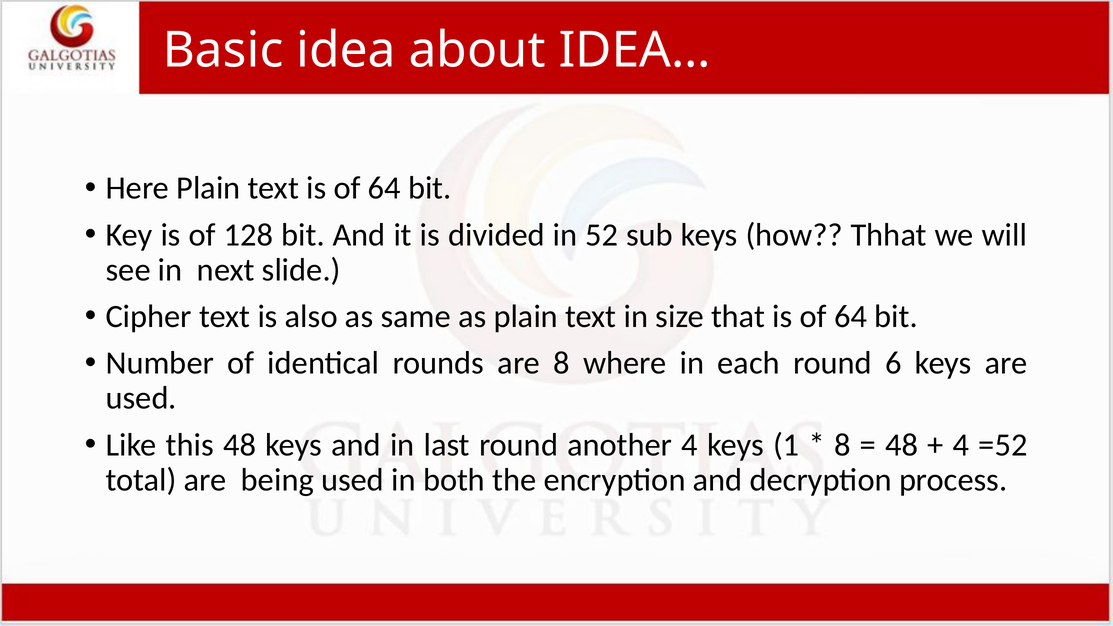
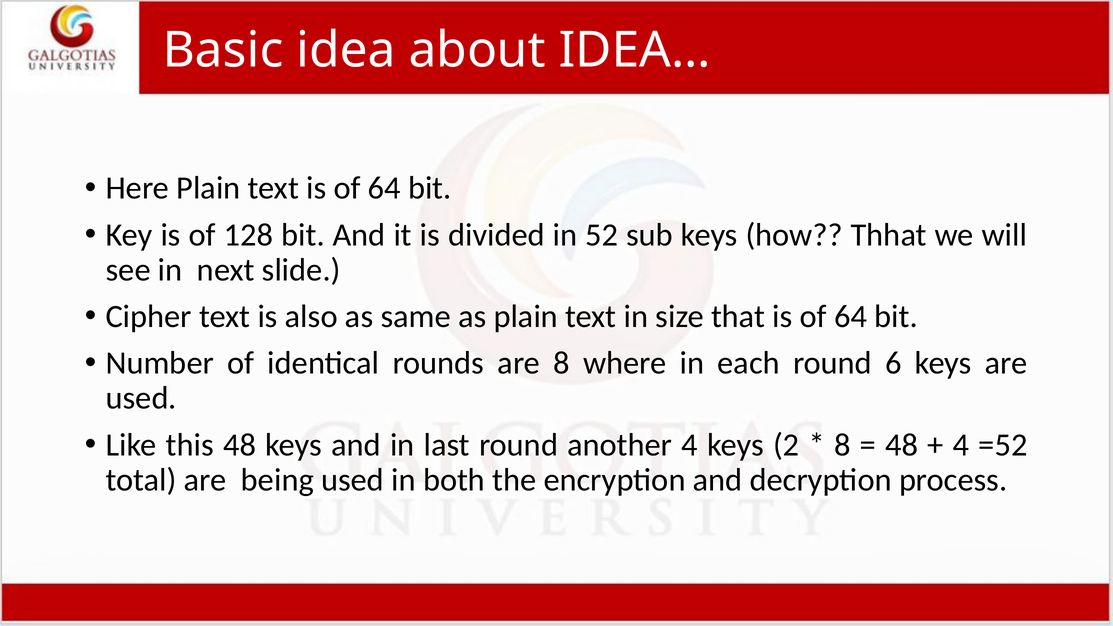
1: 1 -> 2
